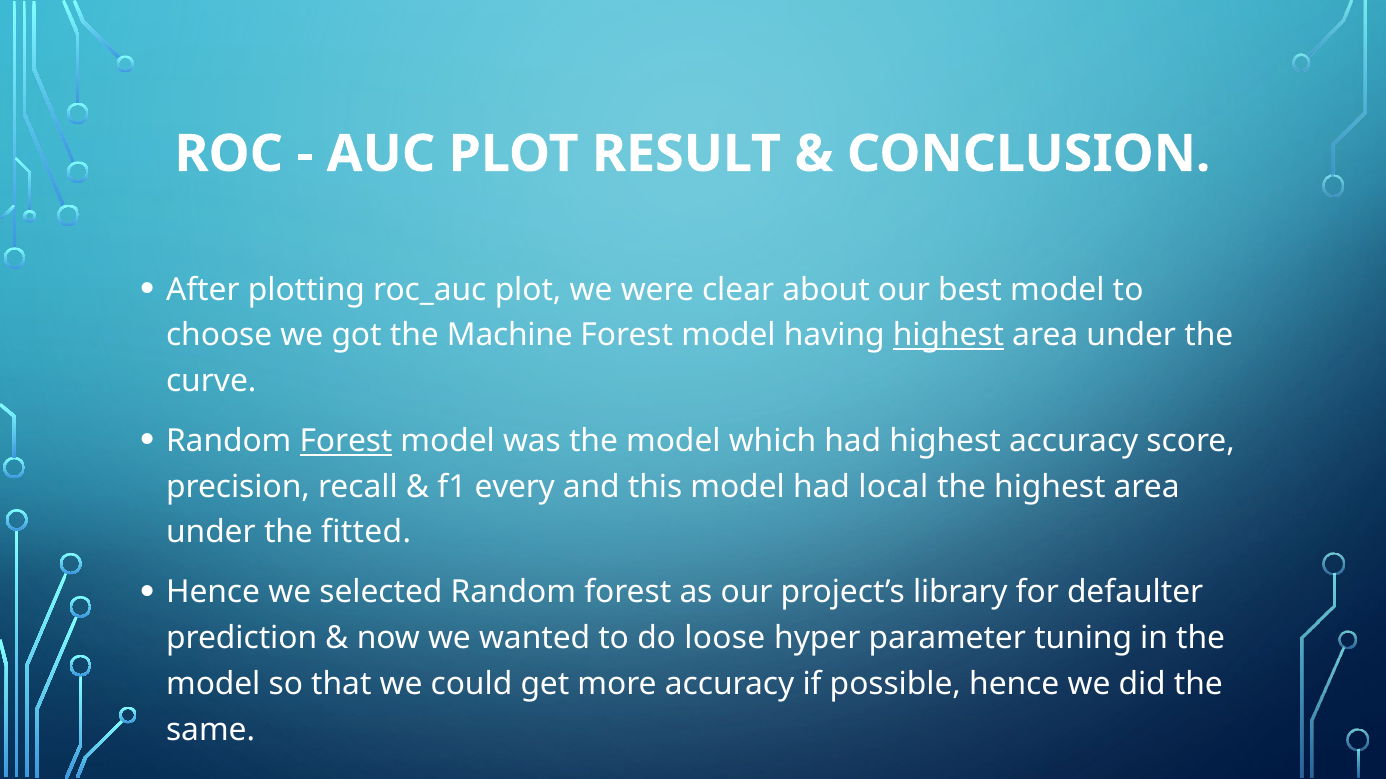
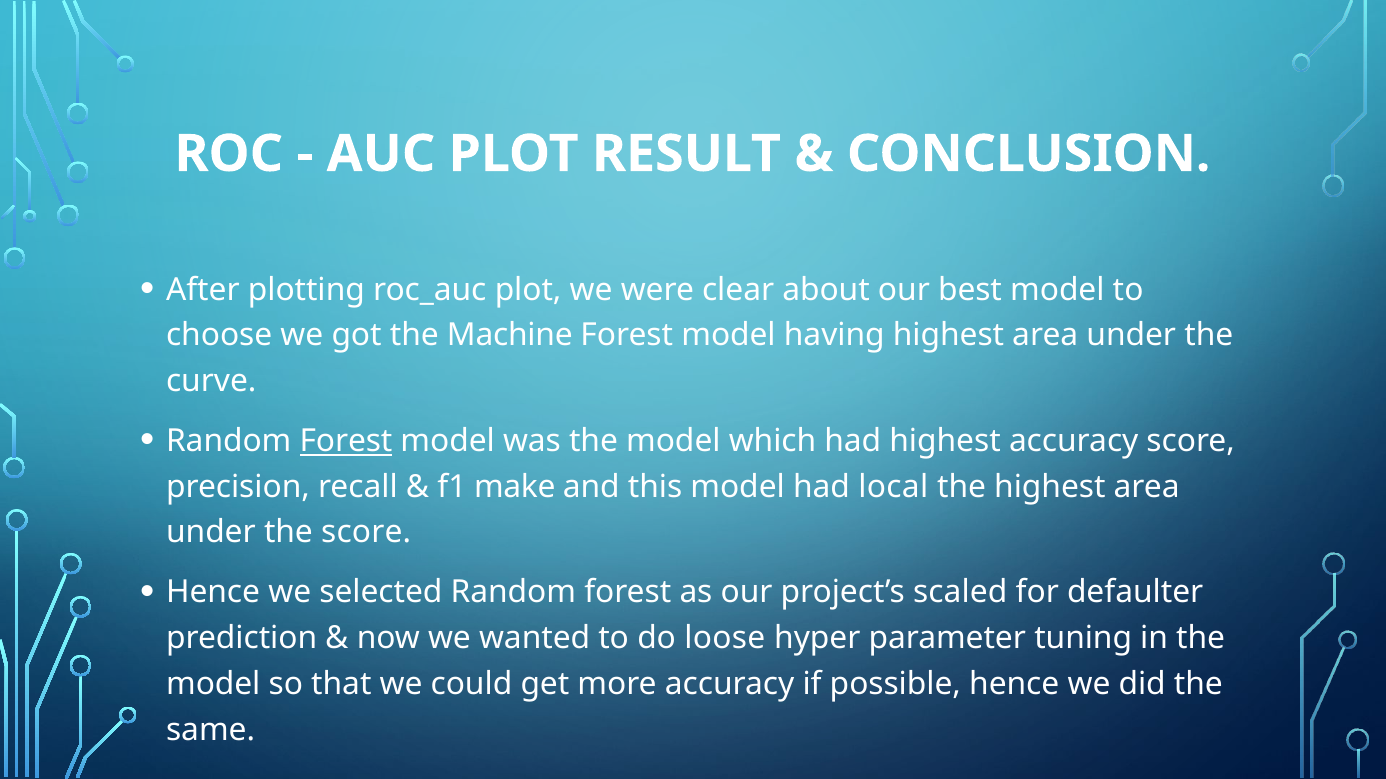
highest at (949, 336) underline: present -> none
every: every -> make
the fitted: fitted -> score
library: library -> scaled
